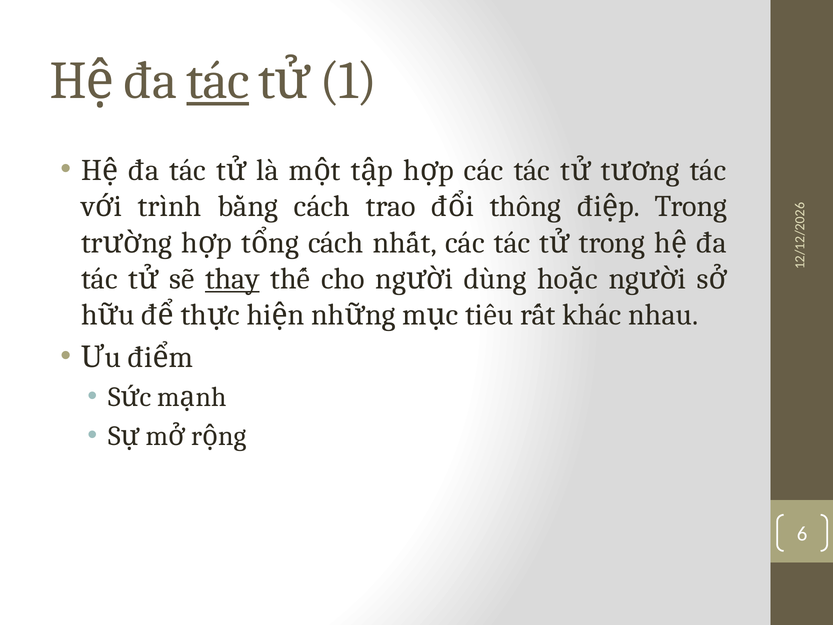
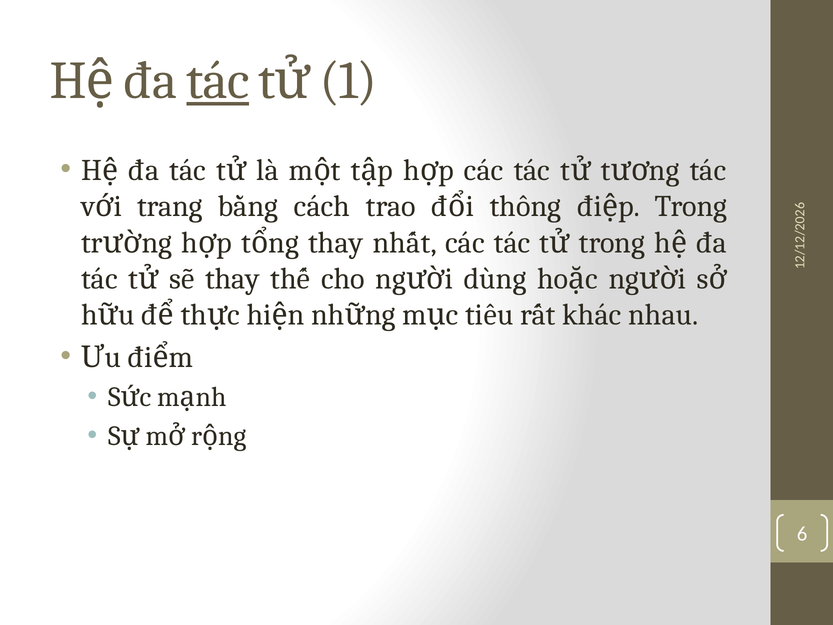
trình: trình -> trang
cách at (336, 243): cách -> thay
thay at (232, 279) underline: present -> none
